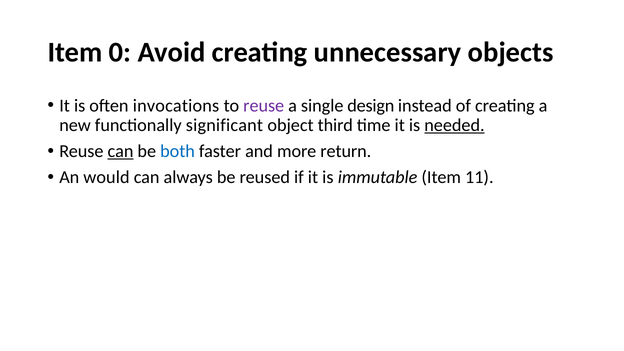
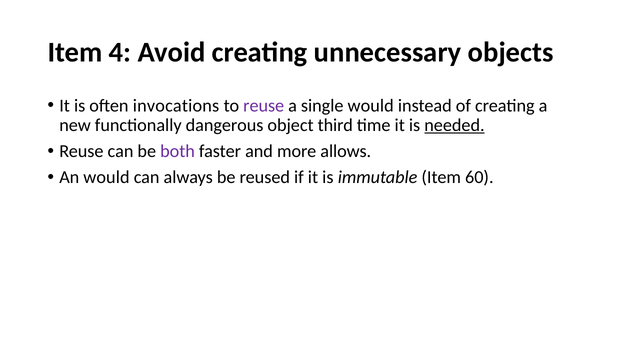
0: 0 -> 4
single design: design -> would
significant: significant -> dangerous
can at (121, 151) underline: present -> none
both colour: blue -> purple
return: return -> allows
11: 11 -> 60
